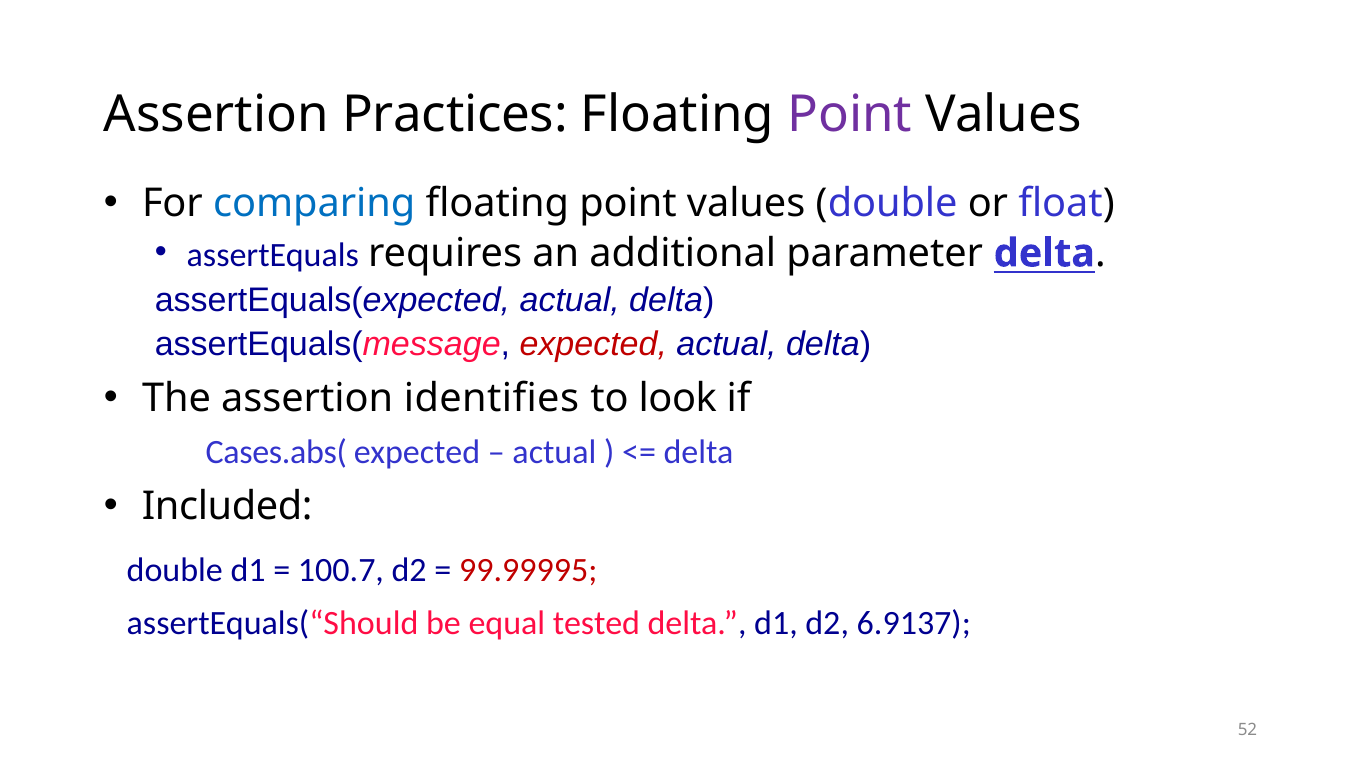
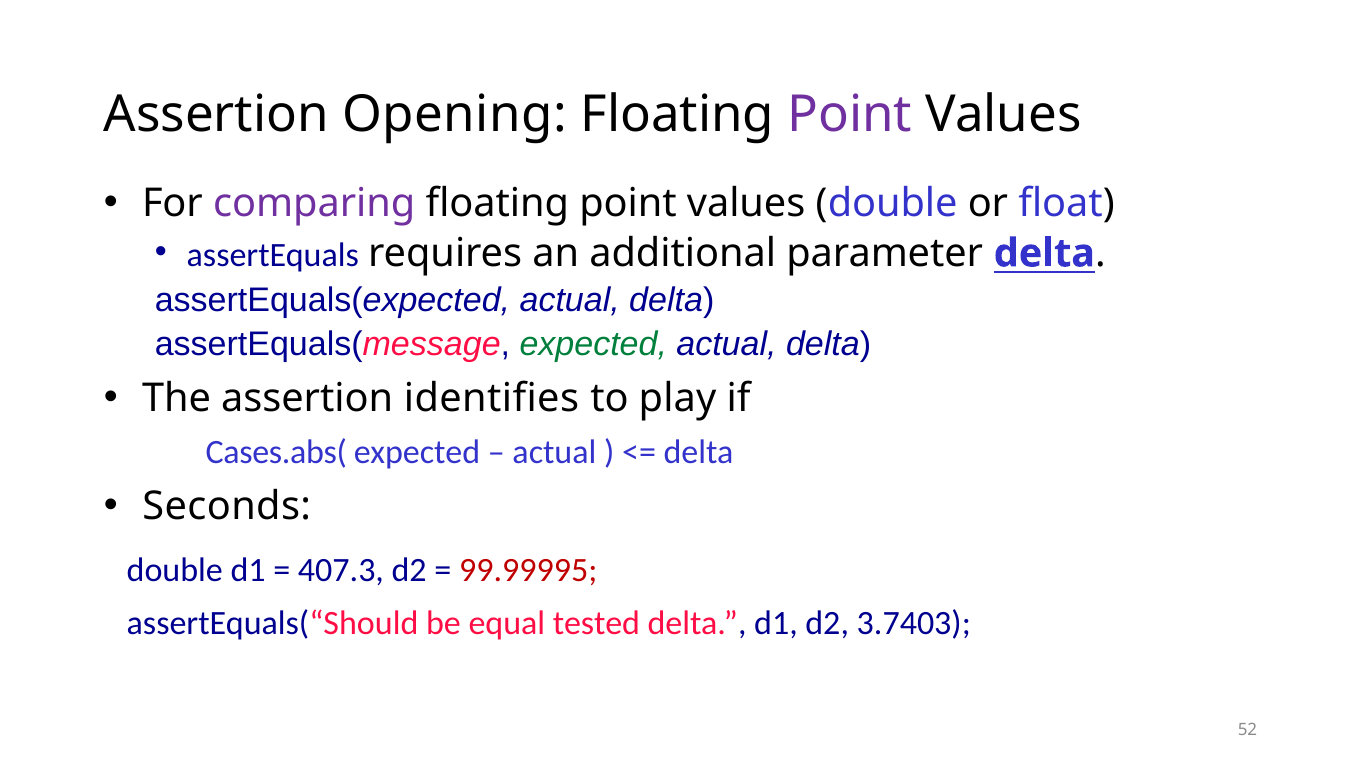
Practices: Practices -> Opening
comparing colour: blue -> purple
expected at (593, 344) colour: red -> green
look: look -> play
Included: Included -> Seconds
100.7: 100.7 -> 407.3
6.9137: 6.9137 -> 3.7403
